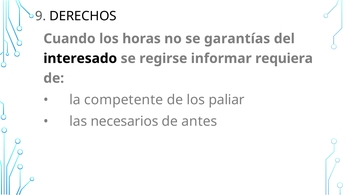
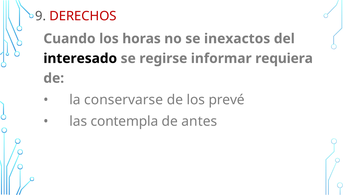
DERECHOS colour: black -> red
garantías: garantías -> inexactos
competente: competente -> conservarse
paliar: paliar -> prevé
necesarios: necesarios -> contempla
